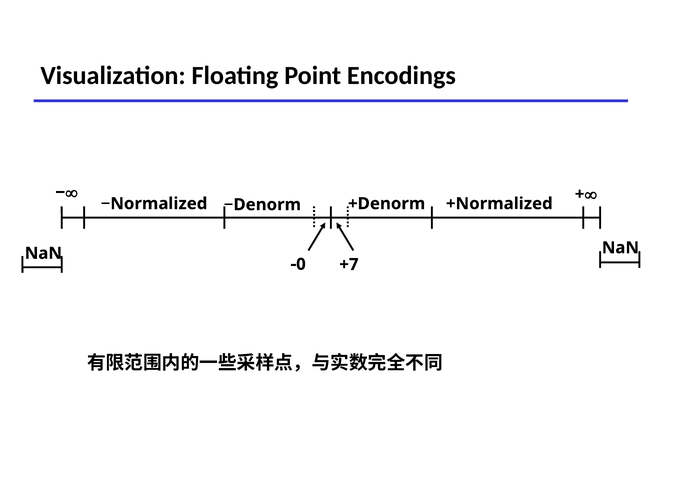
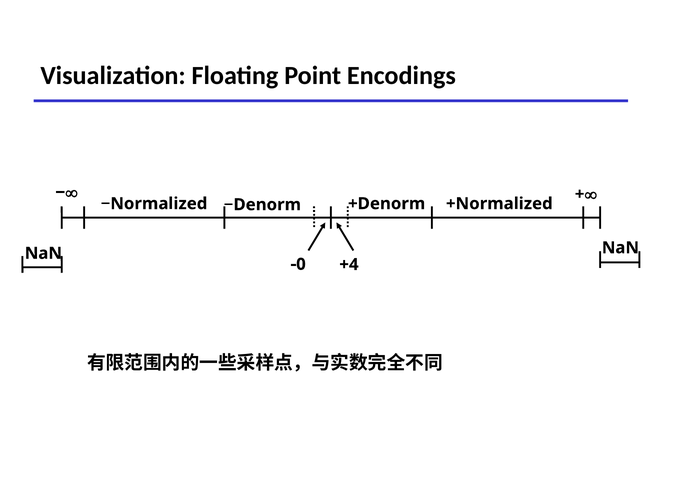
+7: +7 -> +4
